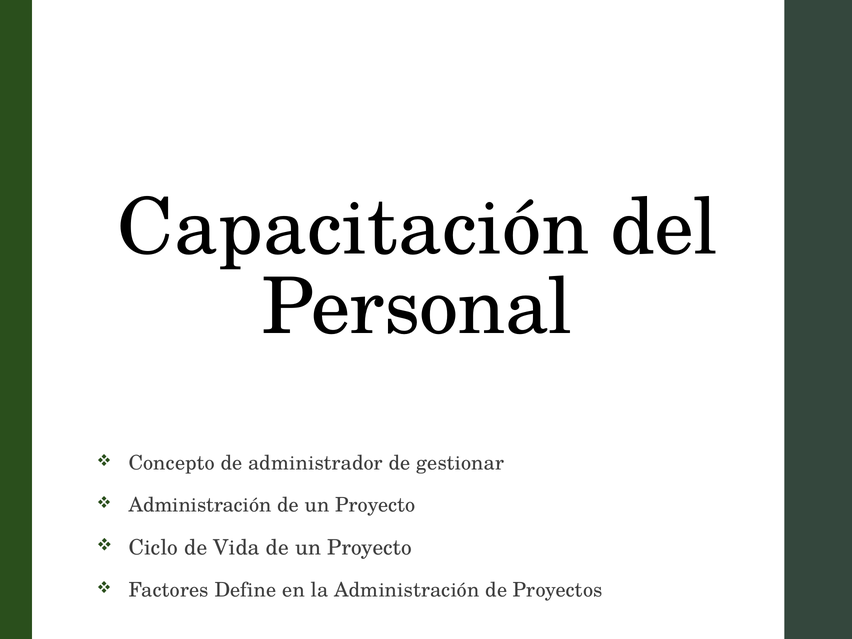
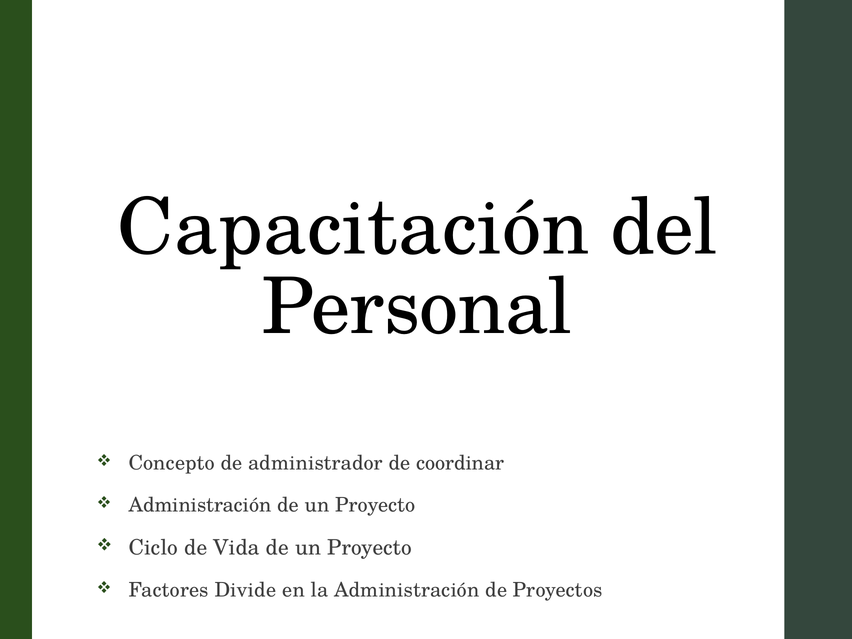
gestionar: gestionar -> coordinar
Define: Define -> Divide
